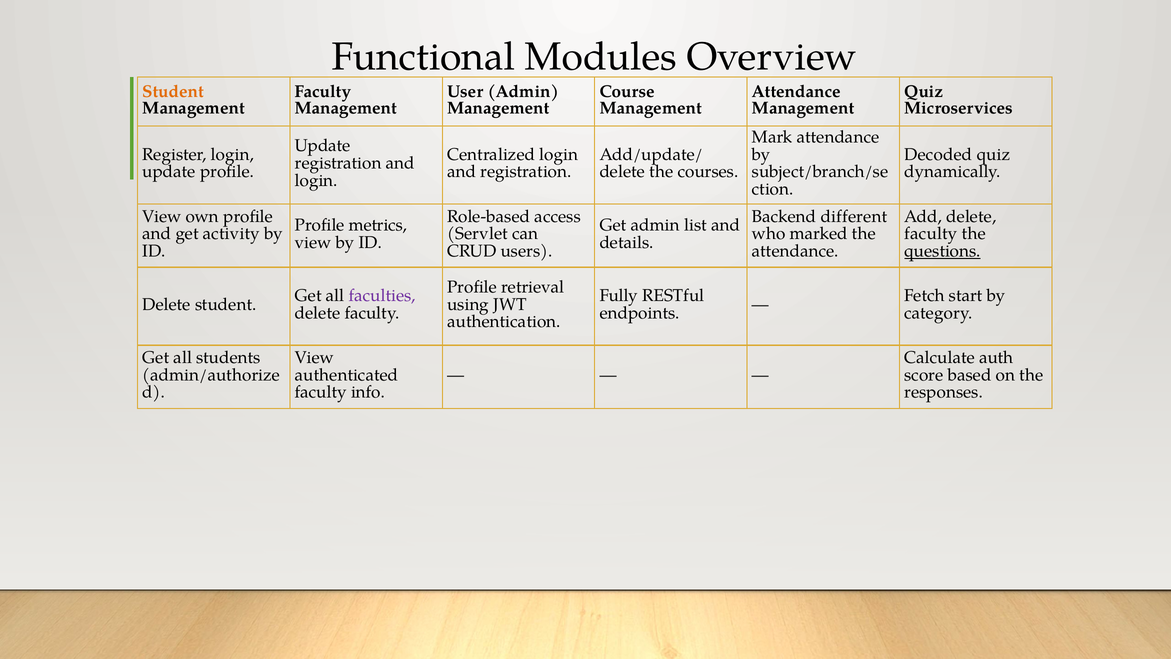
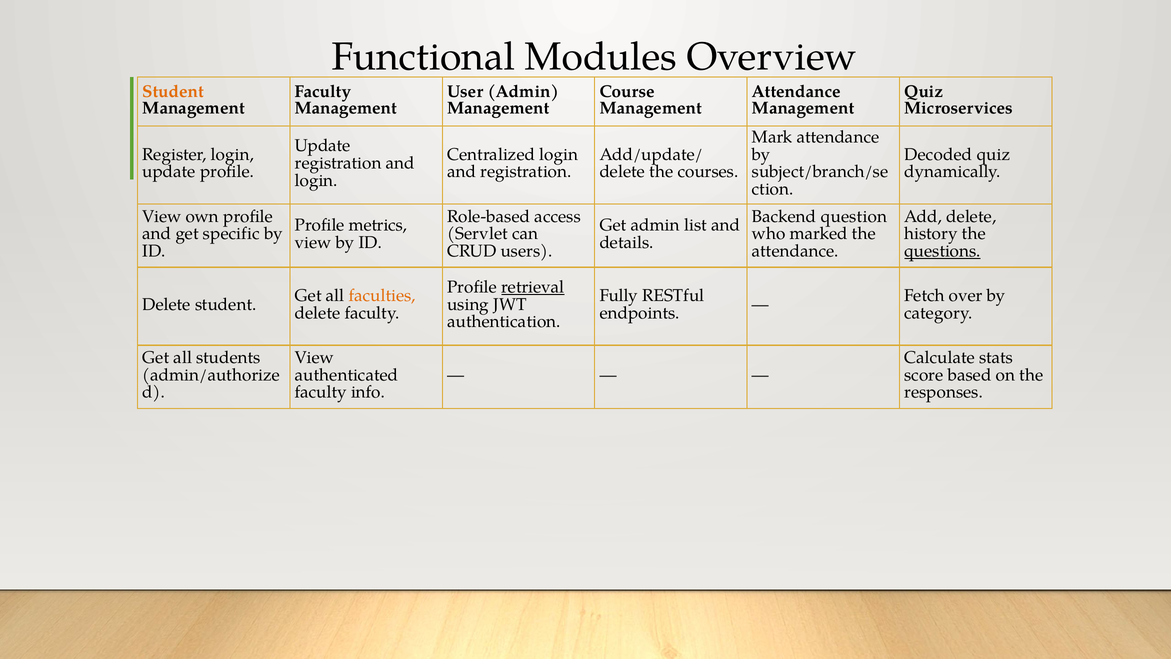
different: different -> question
activity: activity -> specific
faculty at (931, 234): faculty -> history
retrieval underline: none -> present
faculties colour: purple -> orange
start: start -> over
auth: auth -> stats
